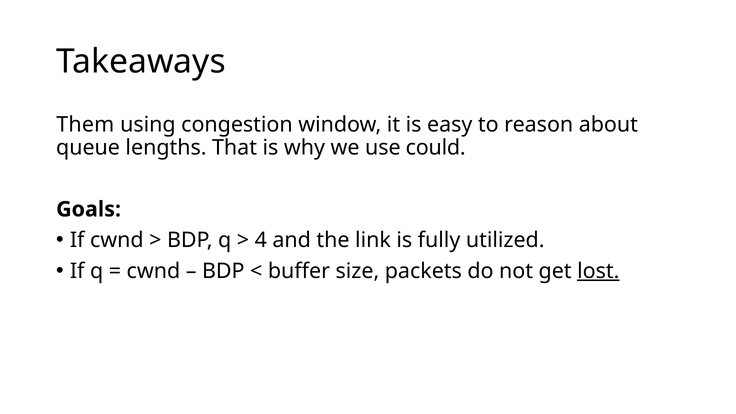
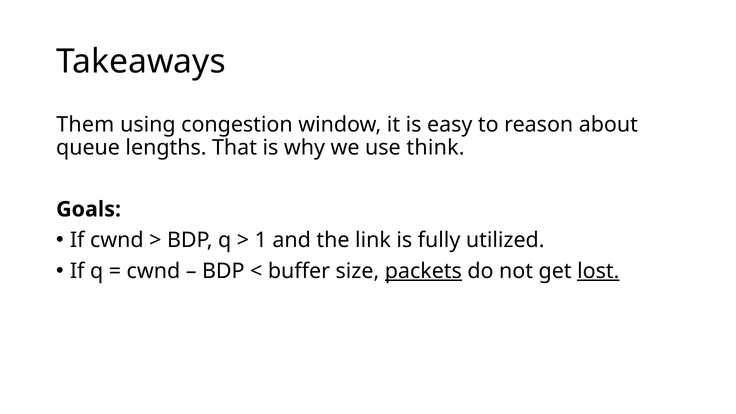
could: could -> think
4: 4 -> 1
packets underline: none -> present
